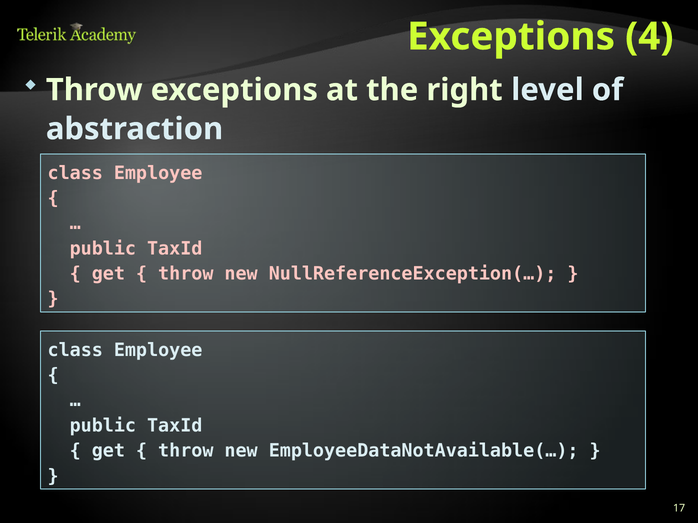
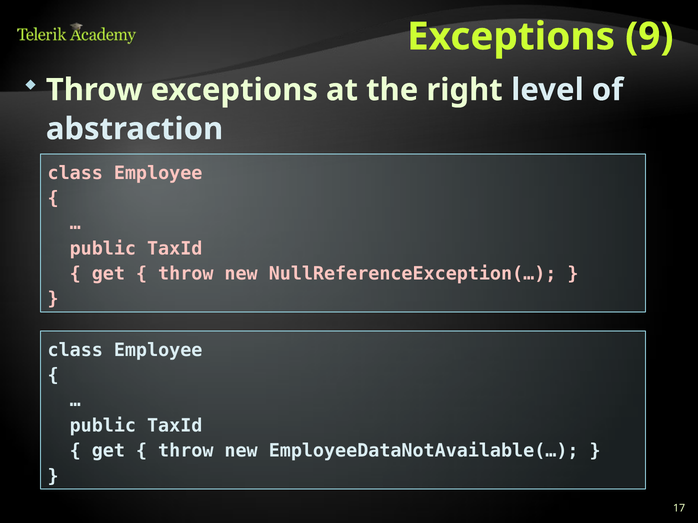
4: 4 -> 9
